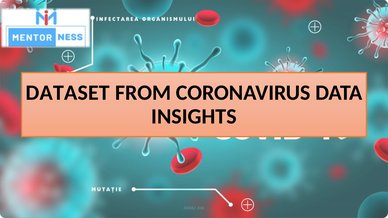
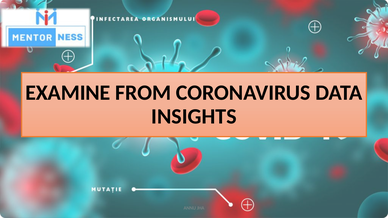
DATASET: DATASET -> EXAMINE
